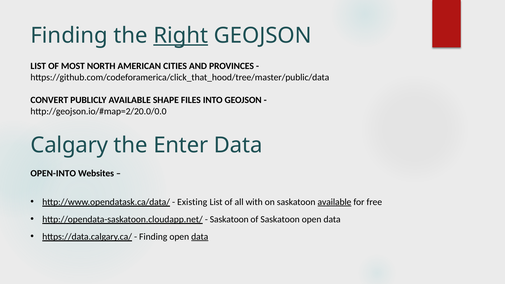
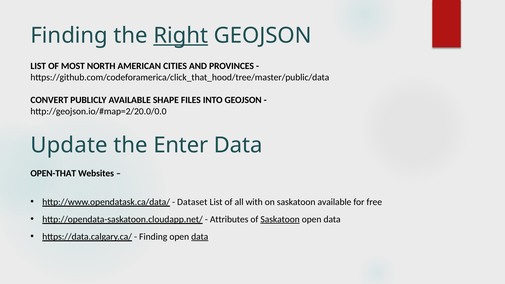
Calgary: Calgary -> Update
OPEN-INTO: OPEN-INTO -> OPEN-THAT
Existing: Existing -> Dataset
available at (334, 202) underline: present -> none
Saskatoon at (229, 219): Saskatoon -> Attributes
Saskatoon at (280, 219) underline: none -> present
